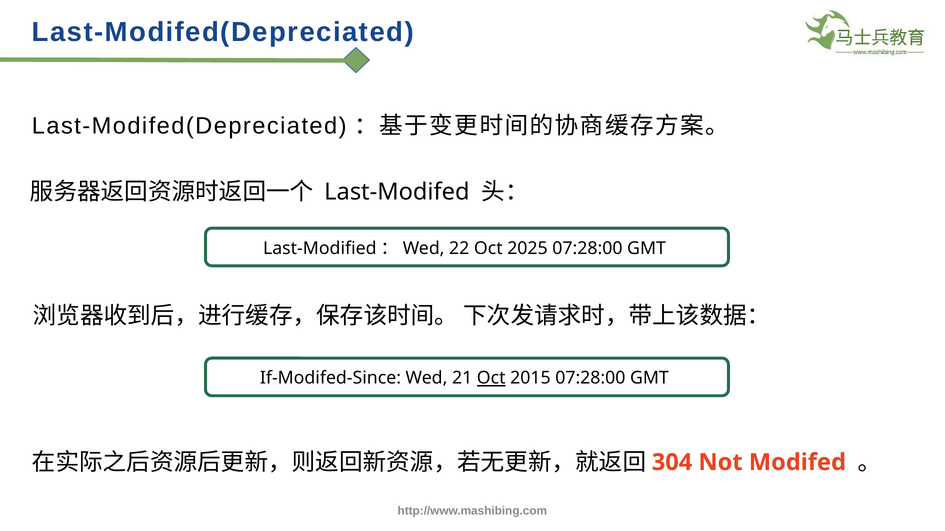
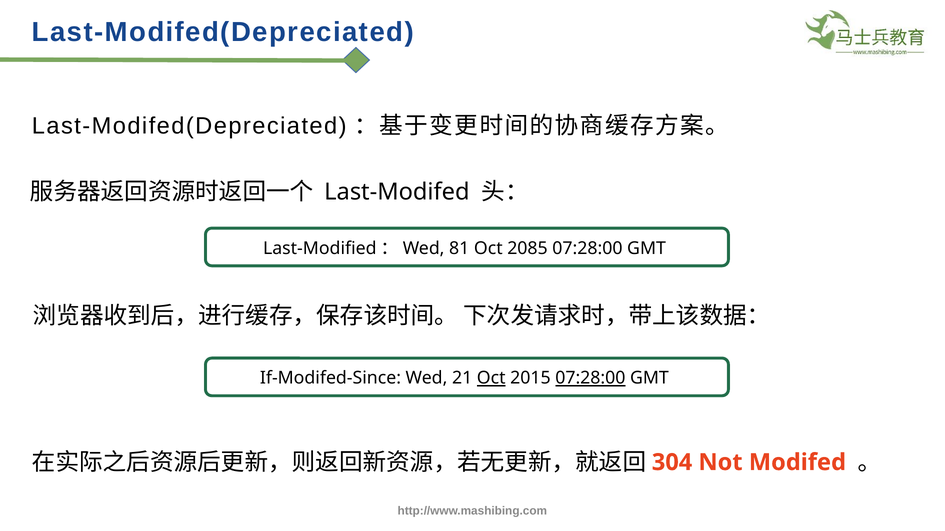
22: 22 -> 81
2025: 2025 -> 2085
07:28:00 at (590, 379) underline: none -> present
